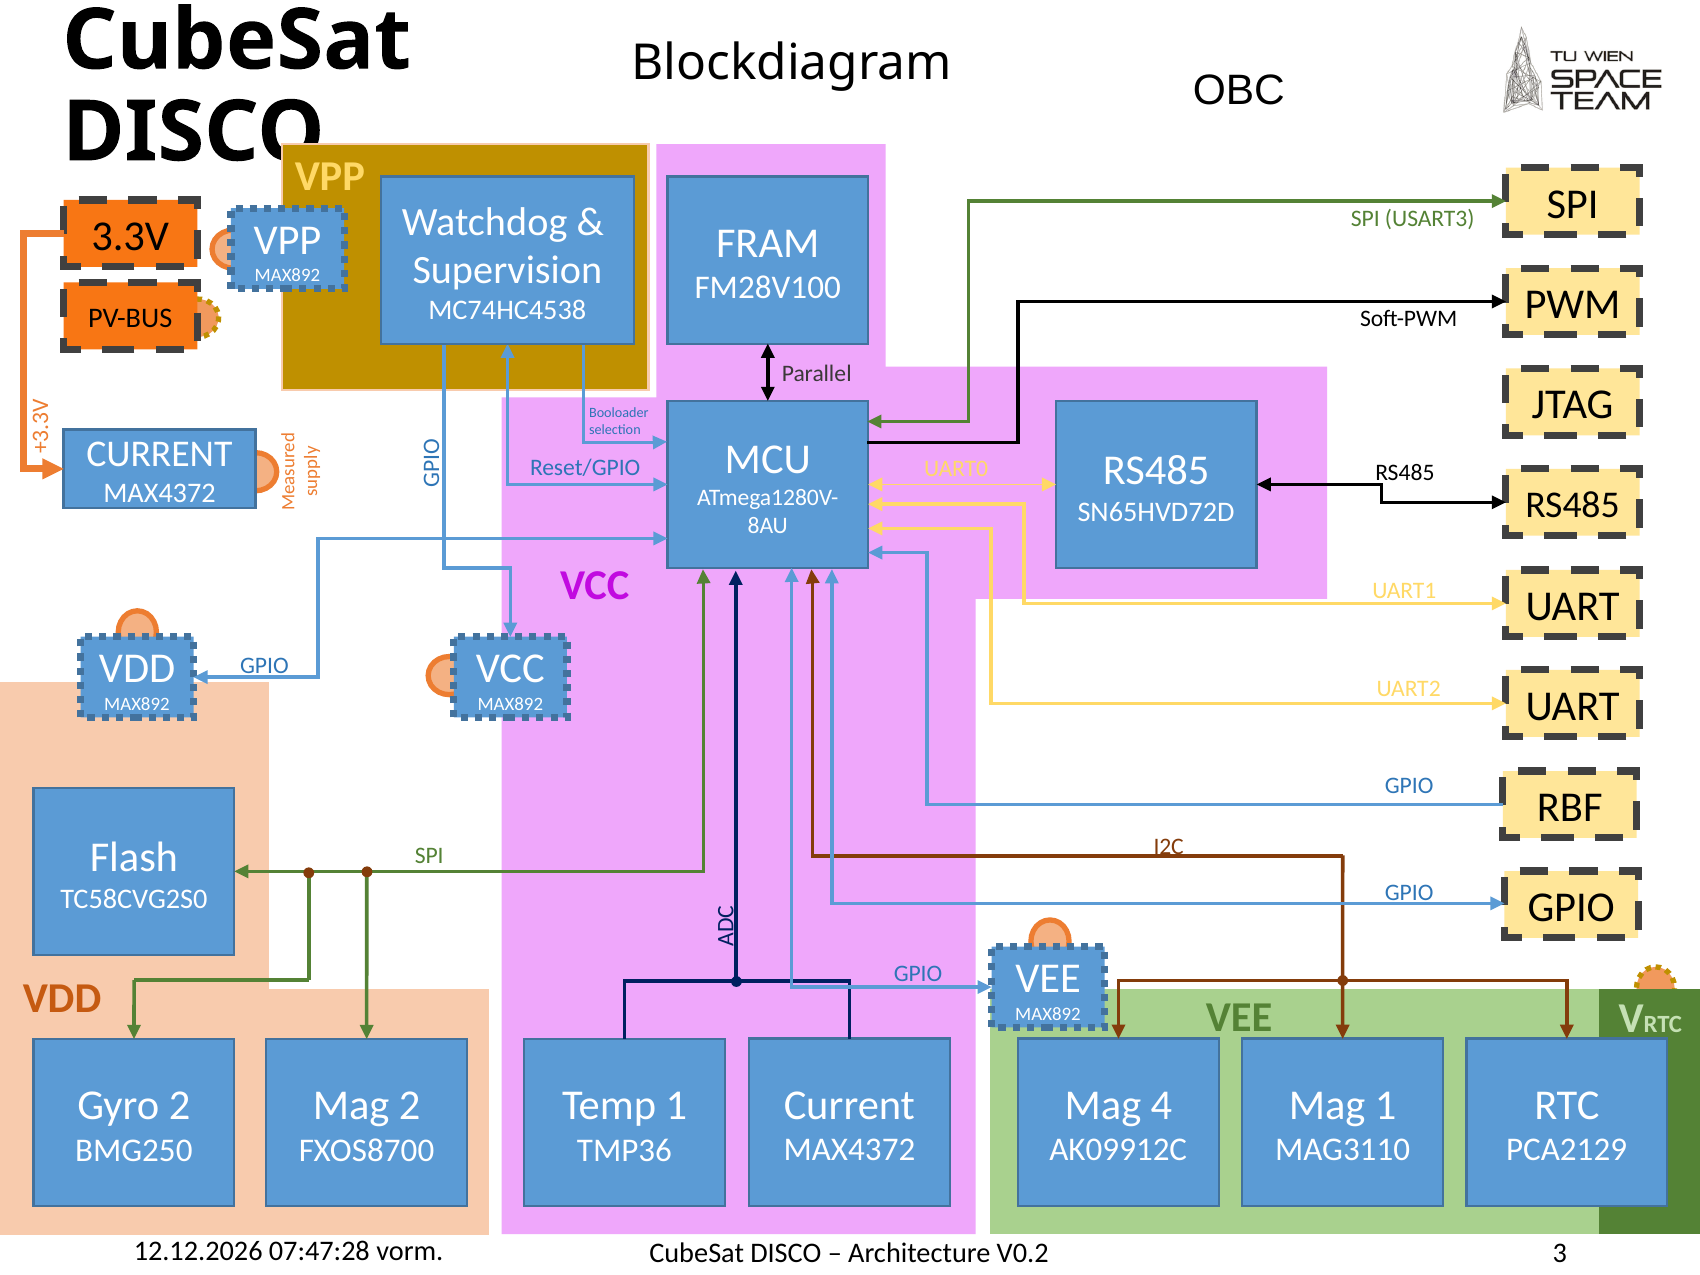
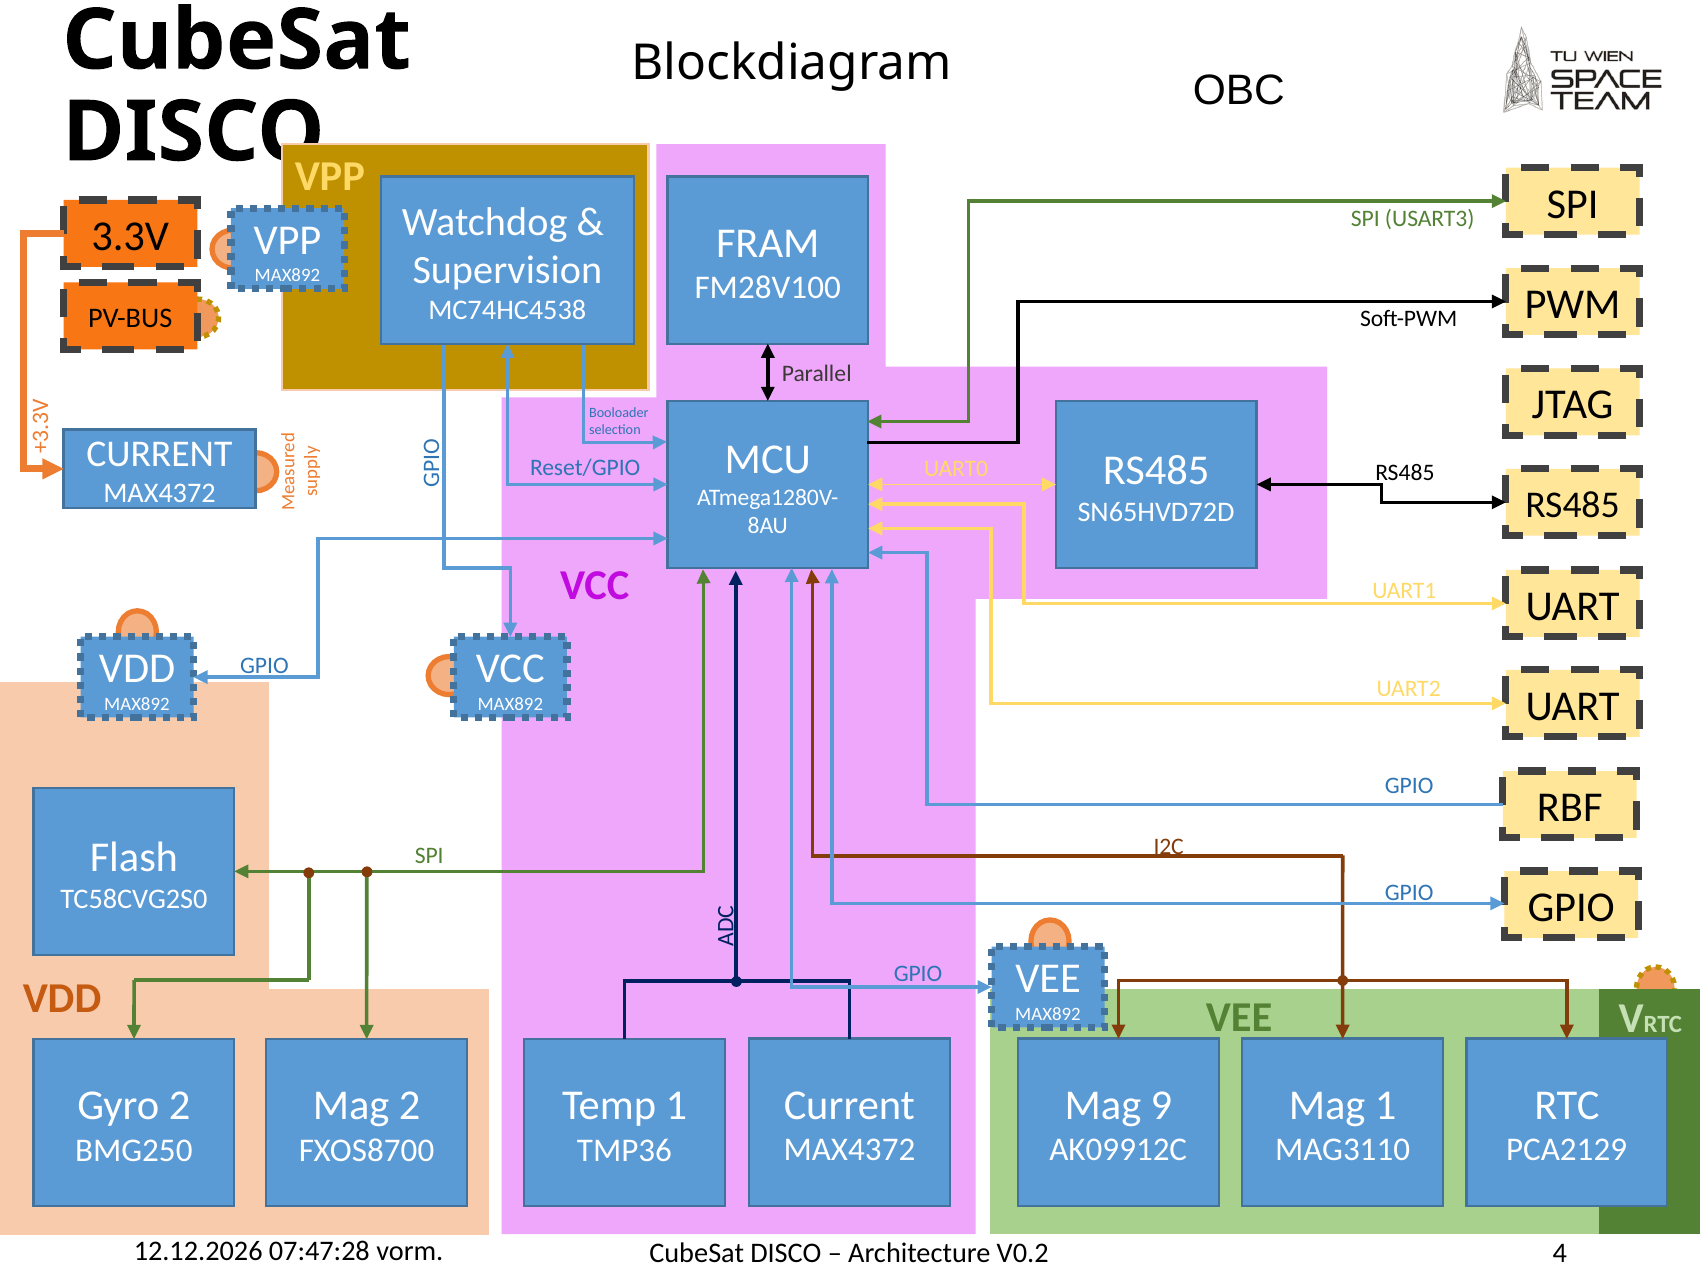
4: 4 -> 9
V0.2 3: 3 -> 4
